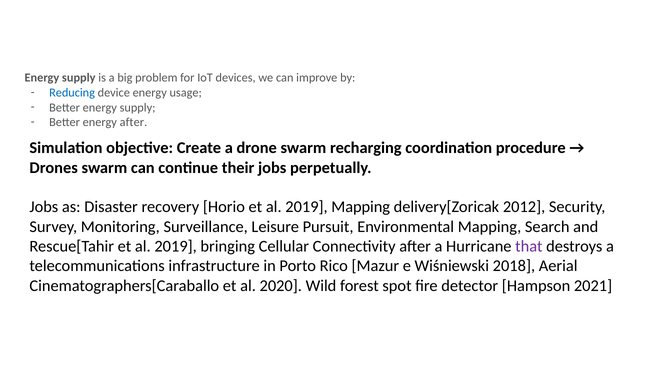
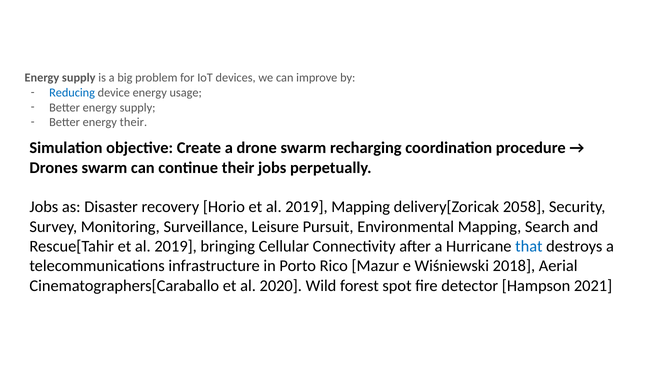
energy after: after -> their
2012: 2012 -> 2058
that colour: purple -> blue
